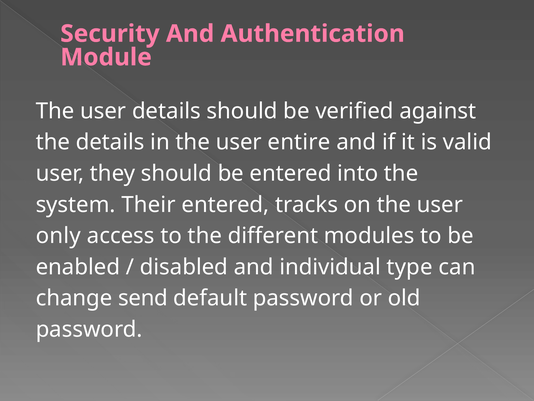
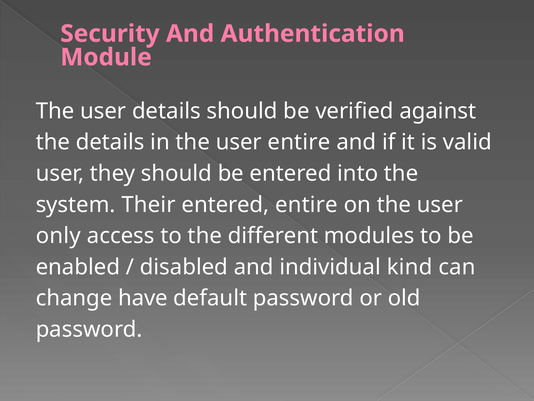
entered tracks: tracks -> entire
type: type -> kind
send: send -> have
